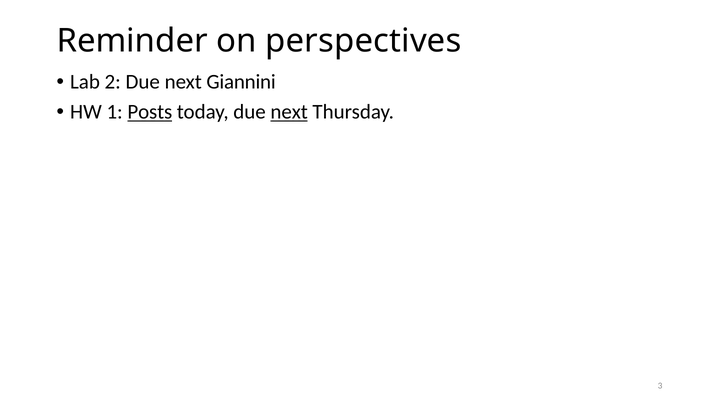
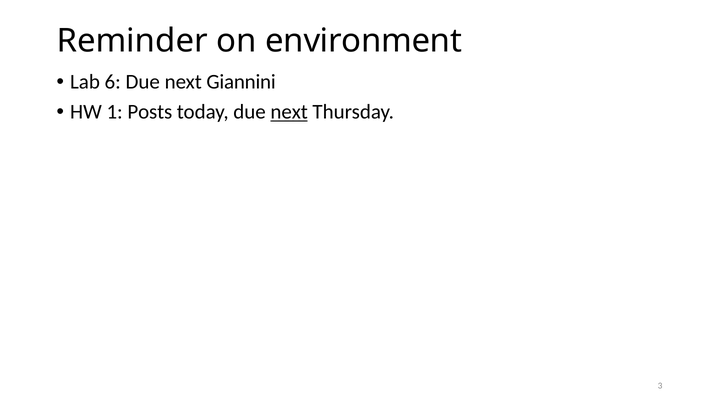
perspectives: perspectives -> environment
2: 2 -> 6
Posts underline: present -> none
